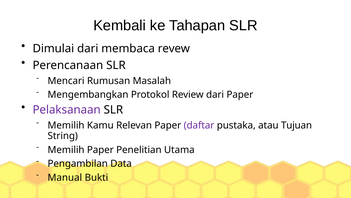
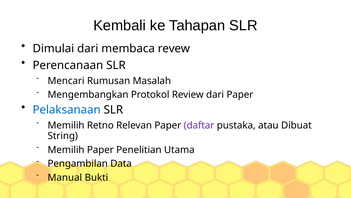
Pelaksanaan colour: purple -> blue
Kamu: Kamu -> Retno
Tujuan: Tujuan -> Dibuat
